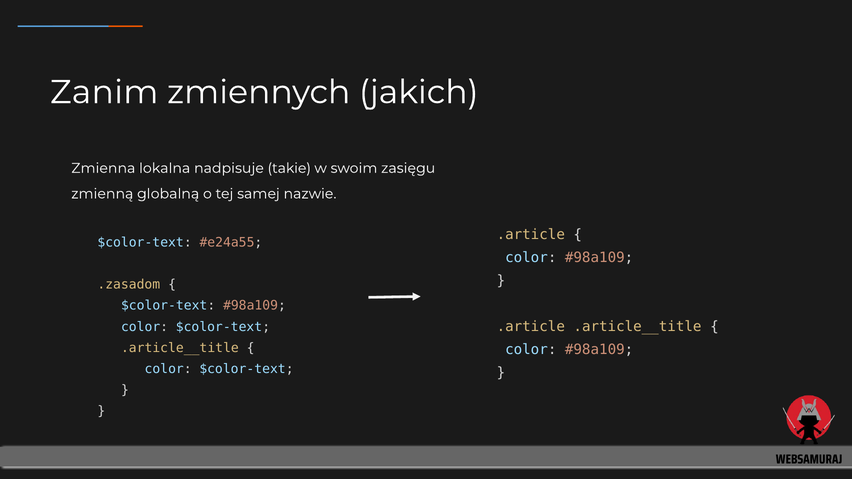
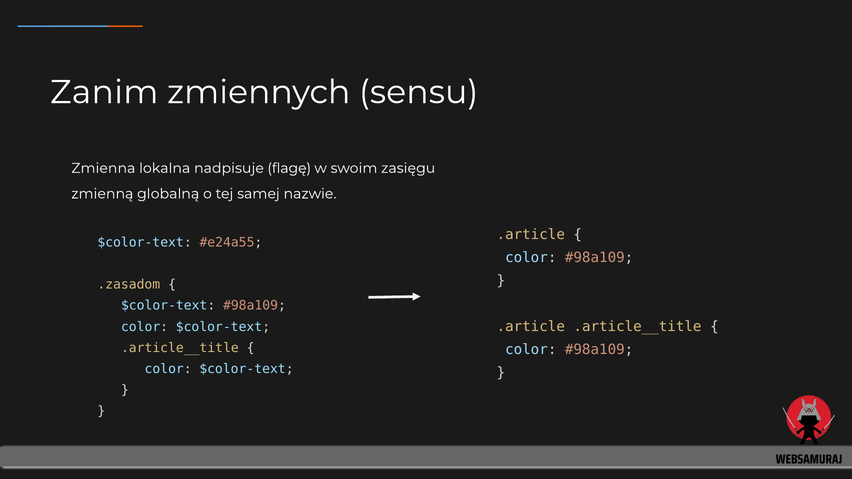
jakich: jakich -> sensu
takie: takie -> flagę
